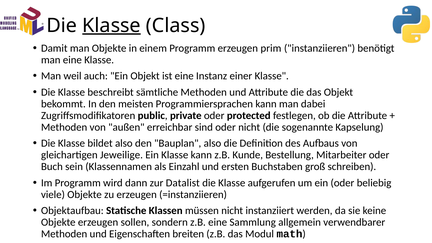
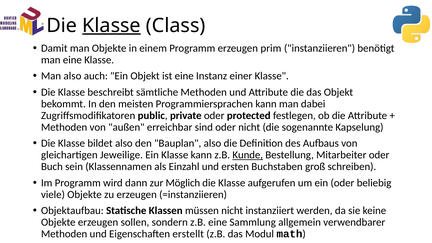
Man weil: weil -> also
Kunde underline: none -> present
Datalist: Datalist -> Möglich
breiten: breiten -> erstellt
